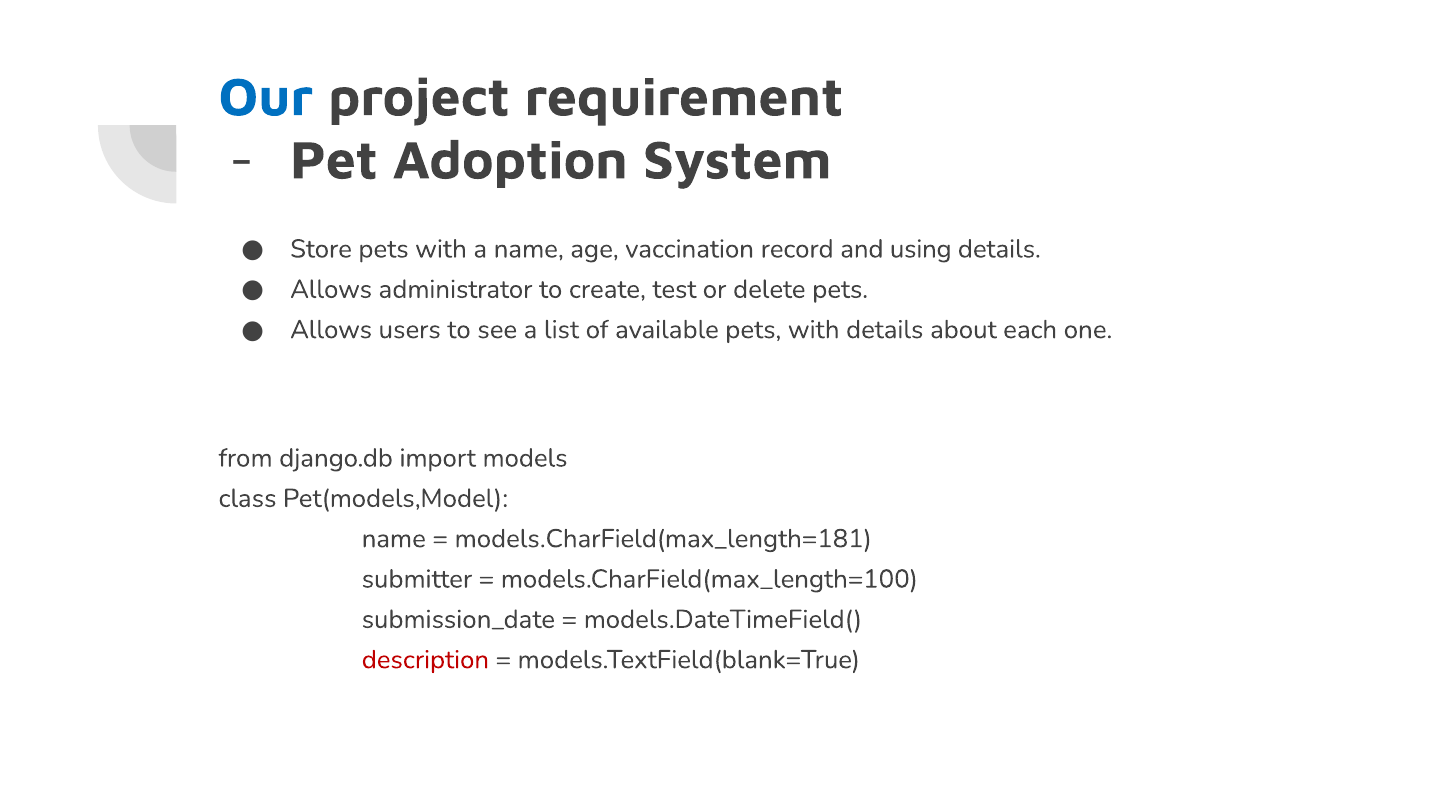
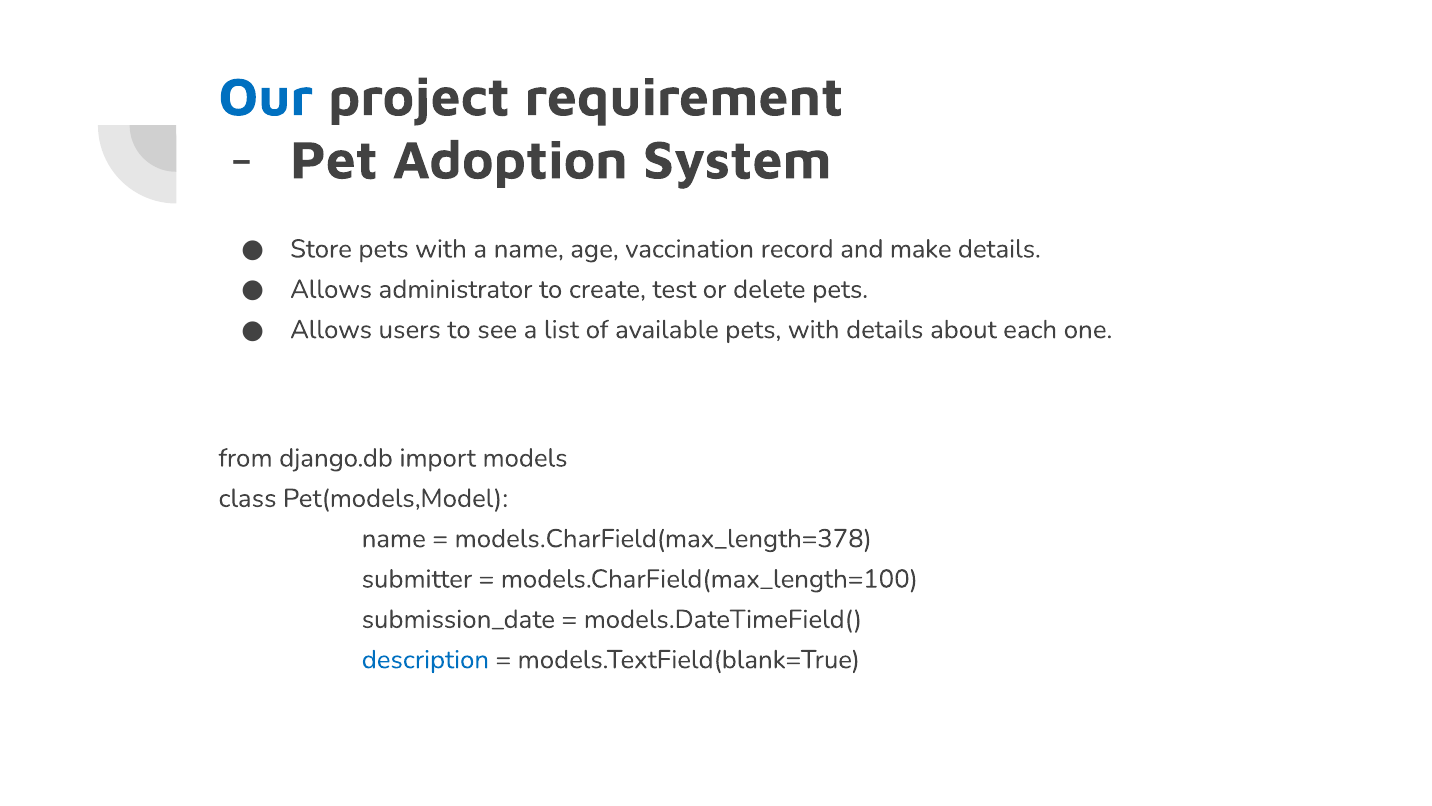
using: using -> make
models.CharField(max_length=181: models.CharField(max_length=181 -> models.CharField(max_length=378
description colour: red -> blue
